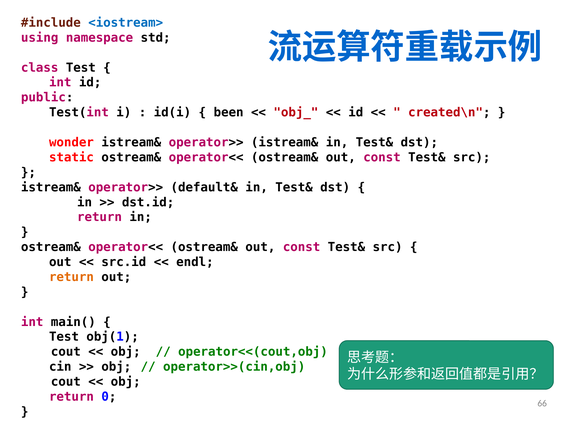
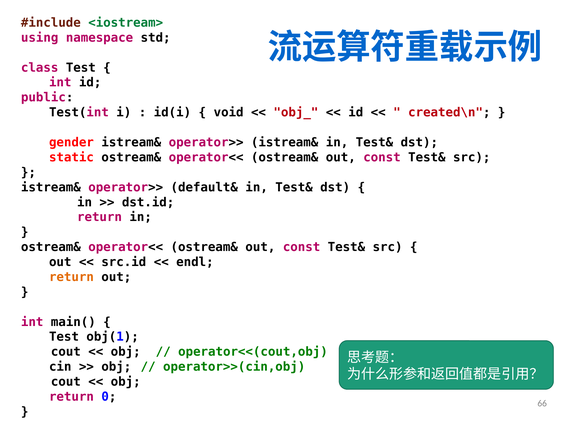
<iostream> colour: blue -> green
been: been -> void
wonder: wonder -> gender
